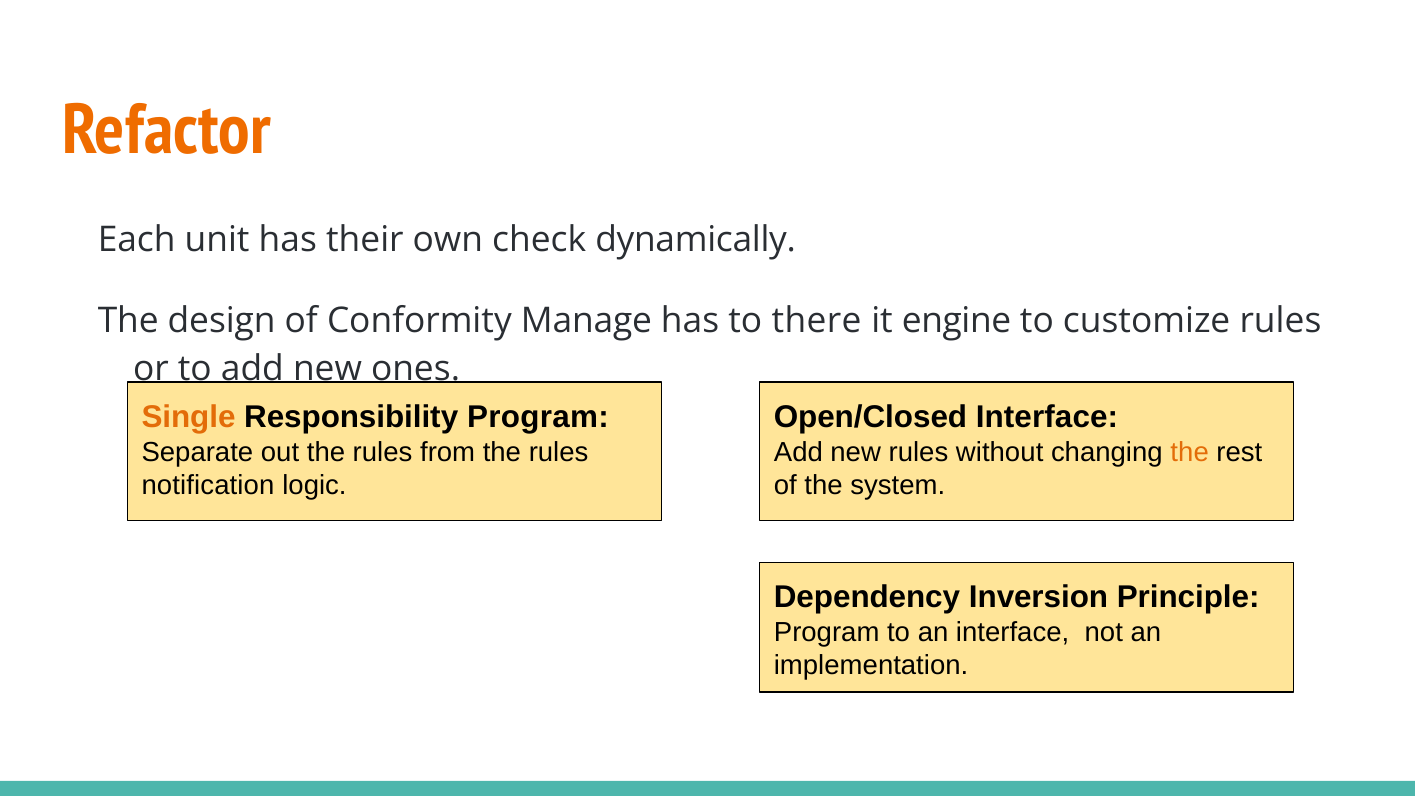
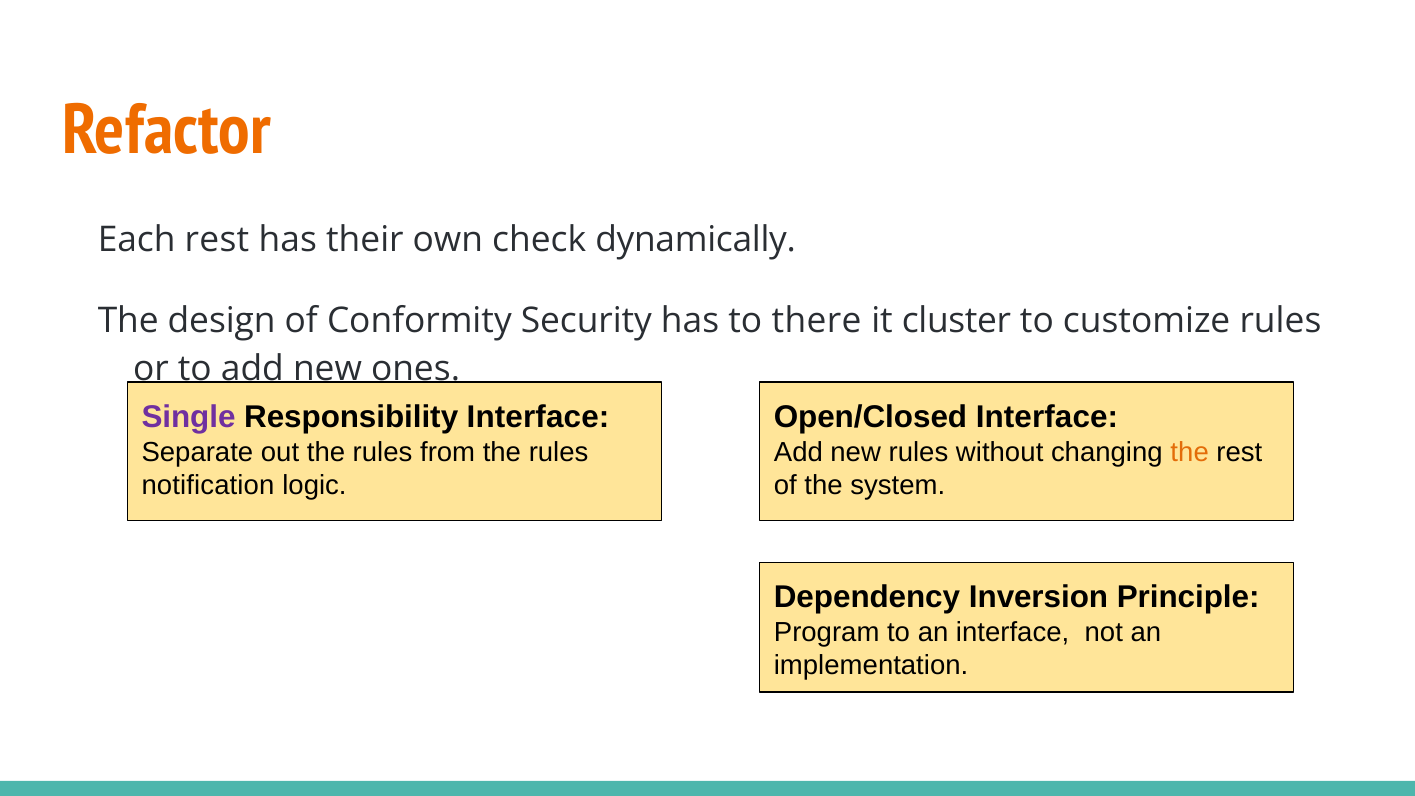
Each unit: unit -> rest
Manage: Manage -> Security
engine: engine -> cluster
Single colour: orange -> purple
Responsibility Program: Program -> Interface
